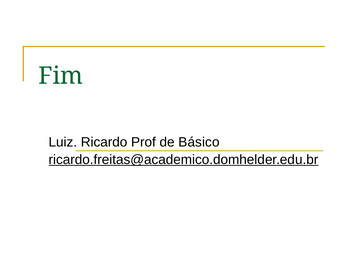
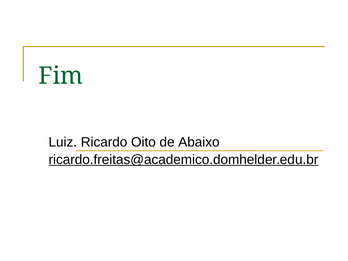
Prof: Prof -> Oito
Básico: Básico -> Abaixo
